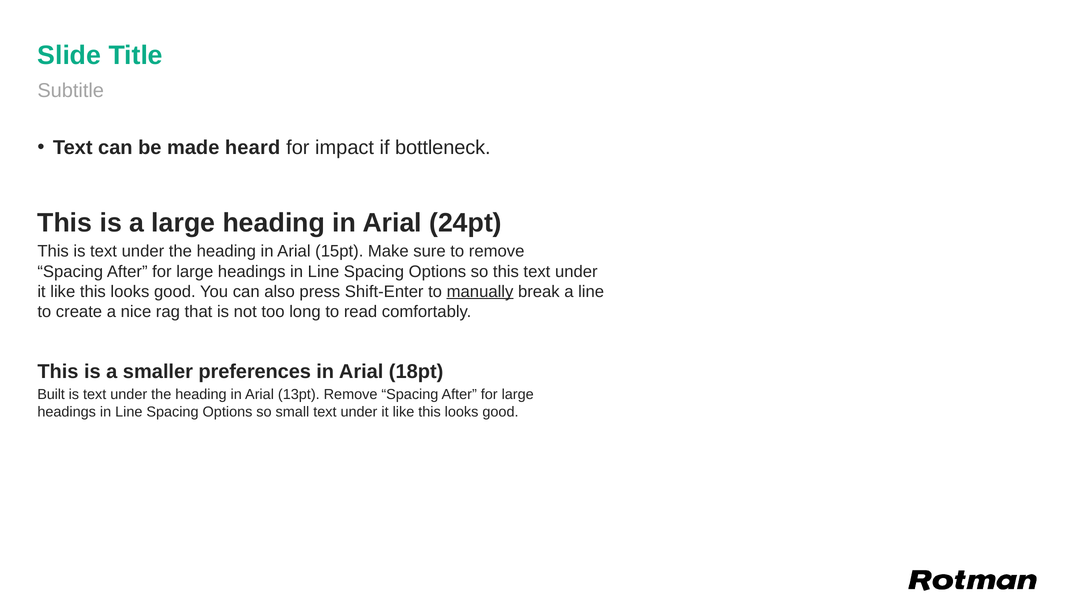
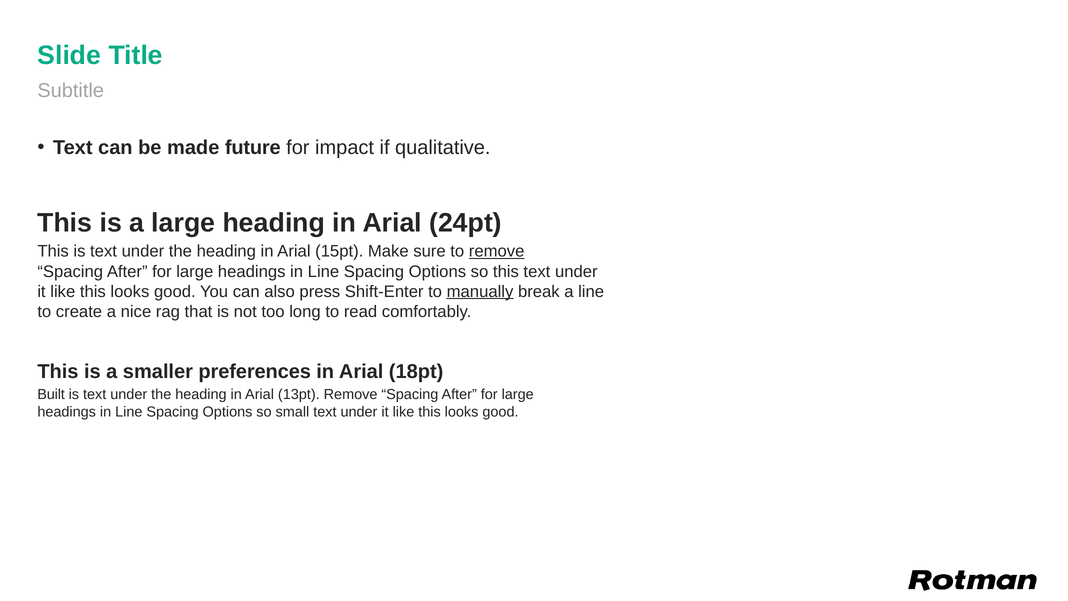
heard: heard -> future
bottleneck: bottleneck -> qualitative
remove at (497, 251) underline: none -> present
